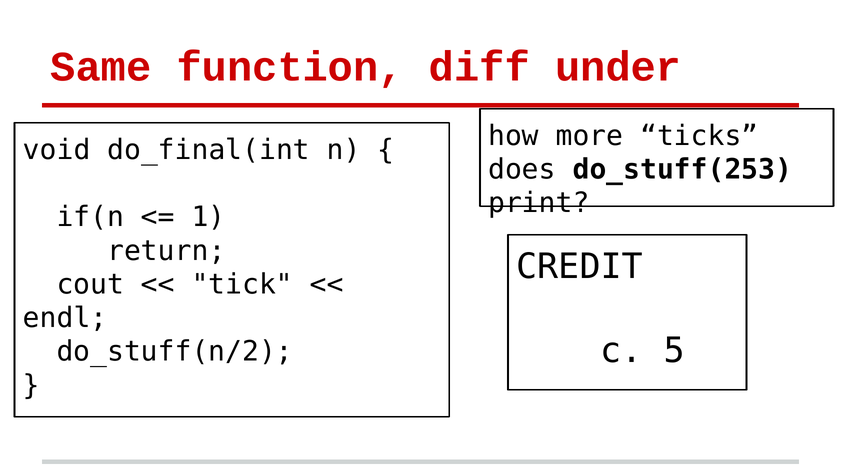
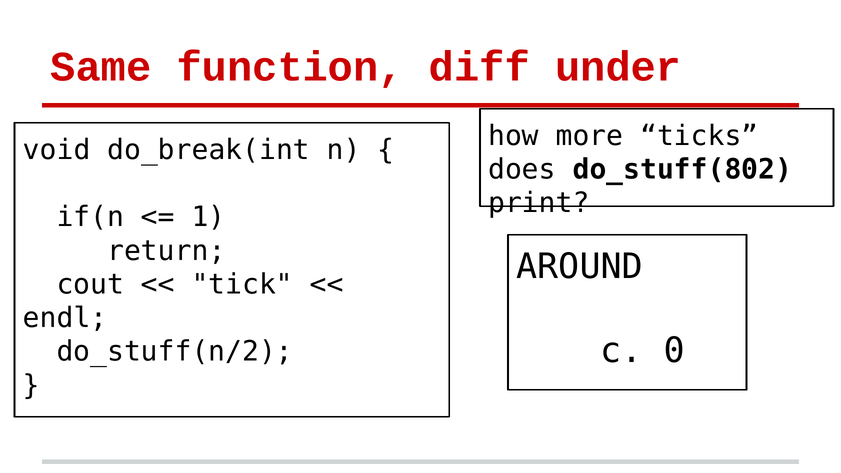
do_final(int: do_final(int -> do_break(int
do_stuff(253: do_stuff(253 -> do_stuff(802
CREDIT: CREDIT -> AROUND
5: 5 -> 0
